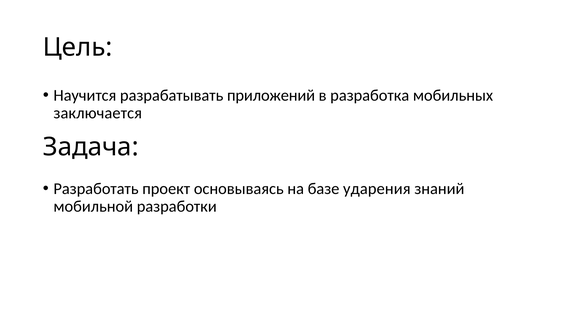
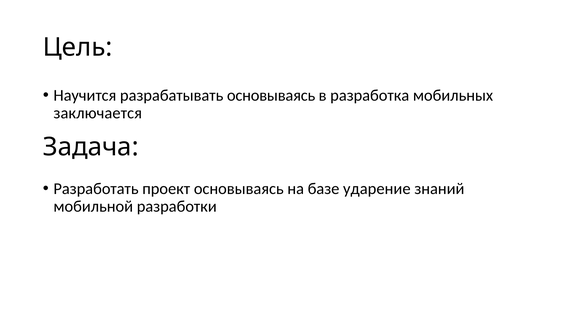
разрабатывать приложений: приложений -> основываясь
ударения: ударения -> ударение
